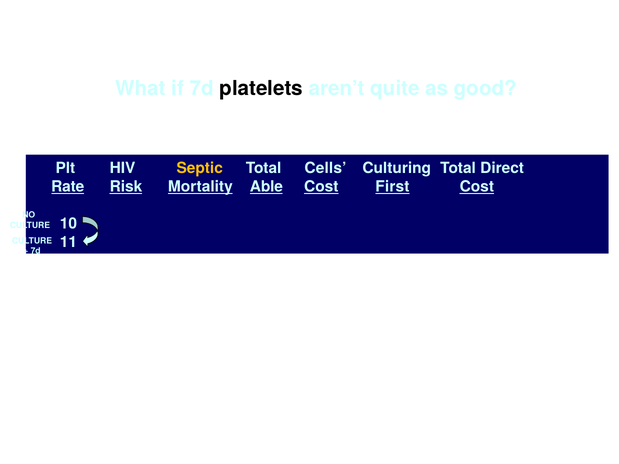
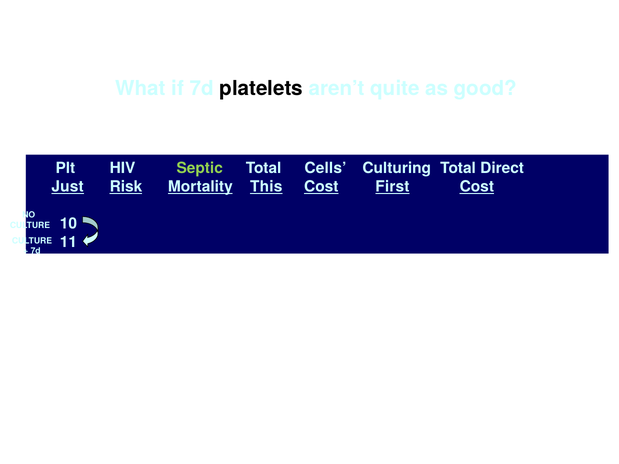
Septic colour: yellow -> light green
Rate: Rate -> Just
Able: Able -> This
